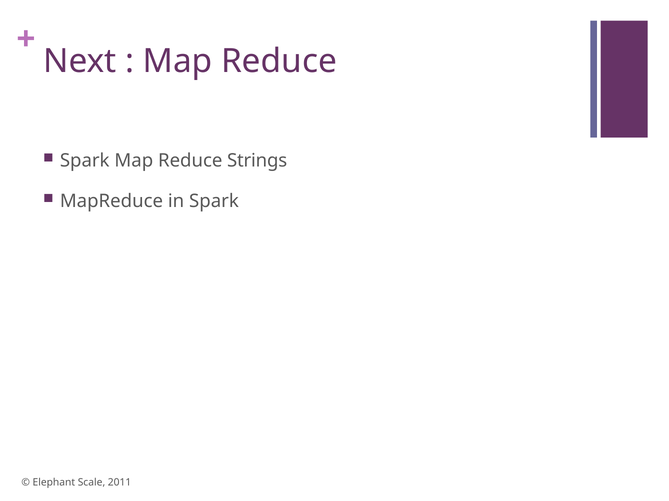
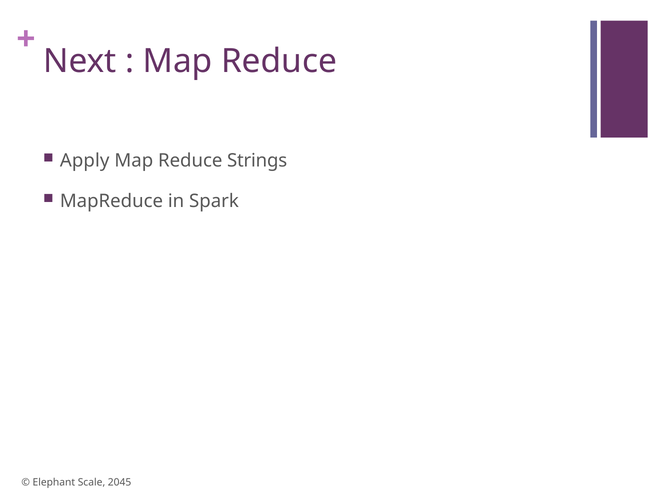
Spark at (85, 161): Spark -> Apply
2011: 2011 -> 2045
